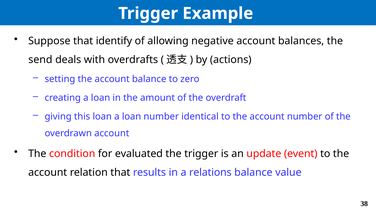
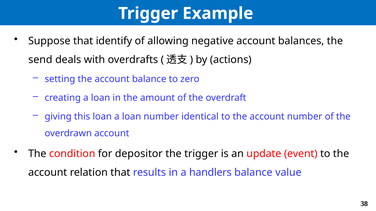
evaluated: evaluated -> depositor
relations: relations -> handlers
